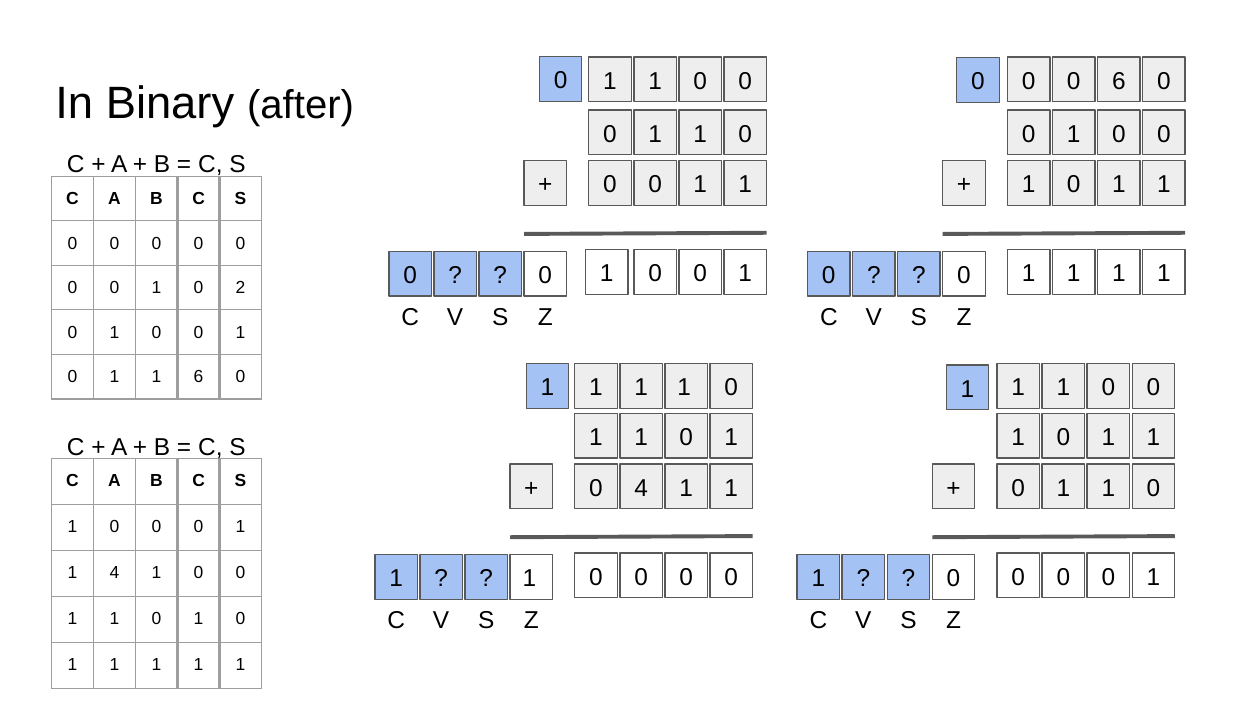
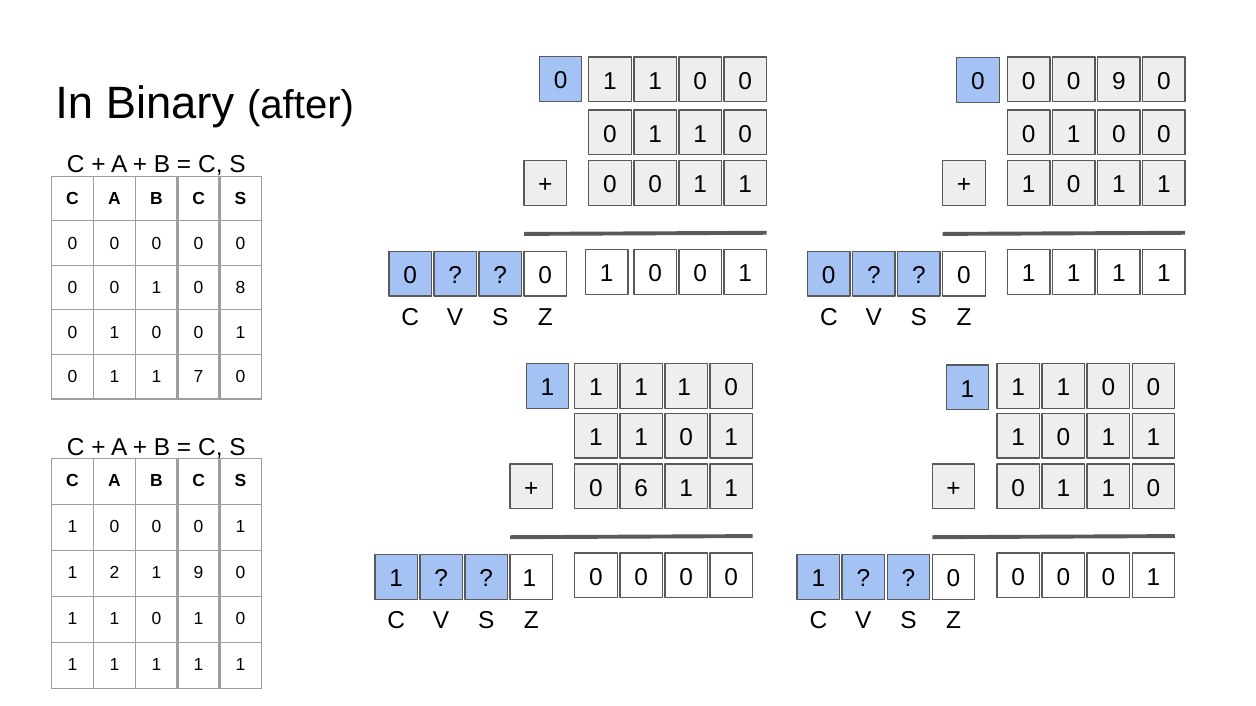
0 6: 6 -> 9
2: 2 -> 8
1 6: 6 -> 7
0 4: 4 -> 6
1 4: 4 -> 2
0 at (198, 574): 0 -> 9
